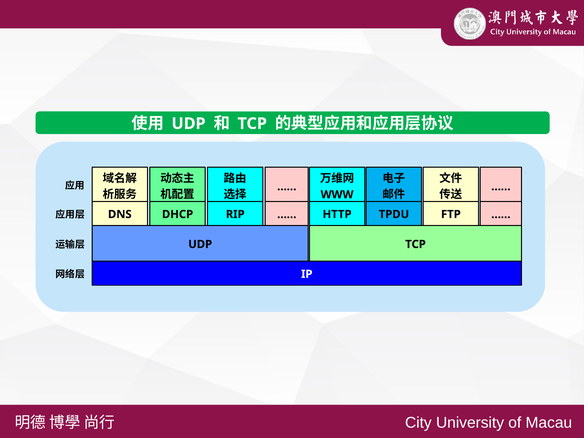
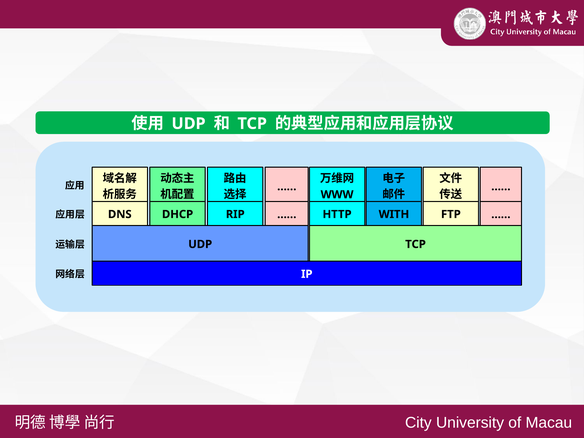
TPDU: TPDU -> WITH
